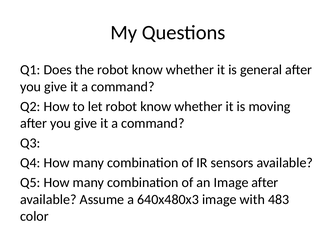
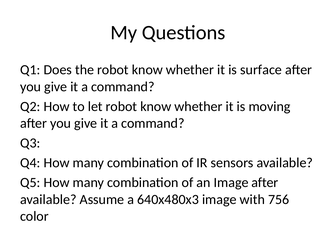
general: general -> surface
483: 483 -> 756
